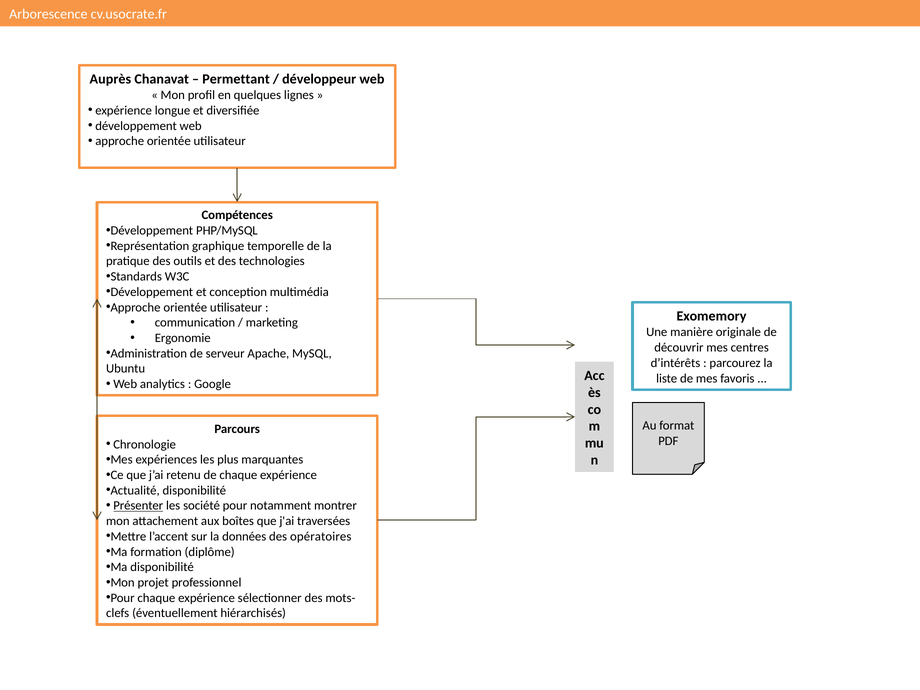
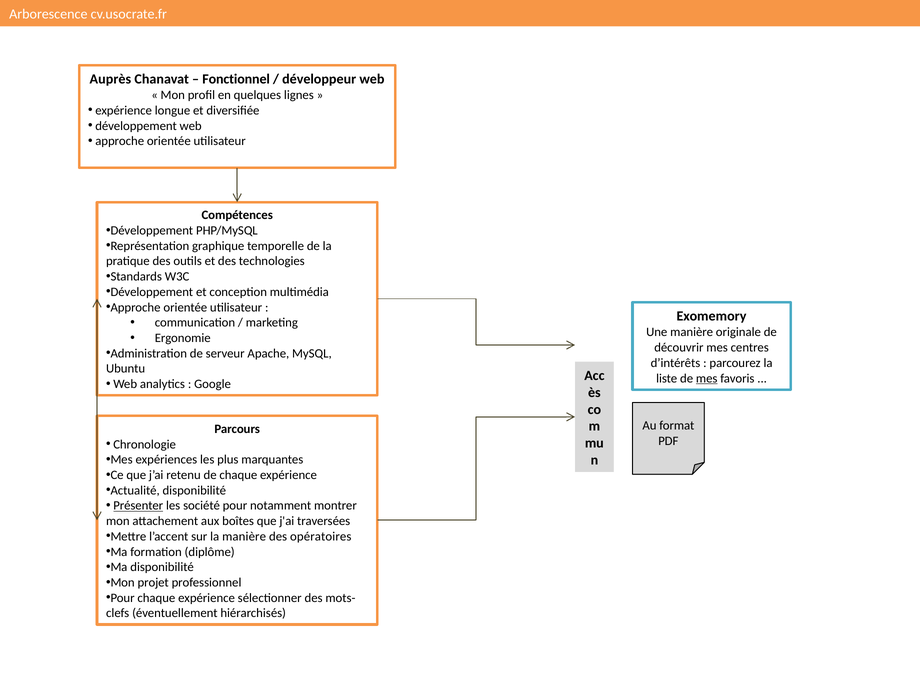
Permettant: Permettant -> Fonctionnel
mes at (707, 378) underline: none -> present
la données: données -> manière
